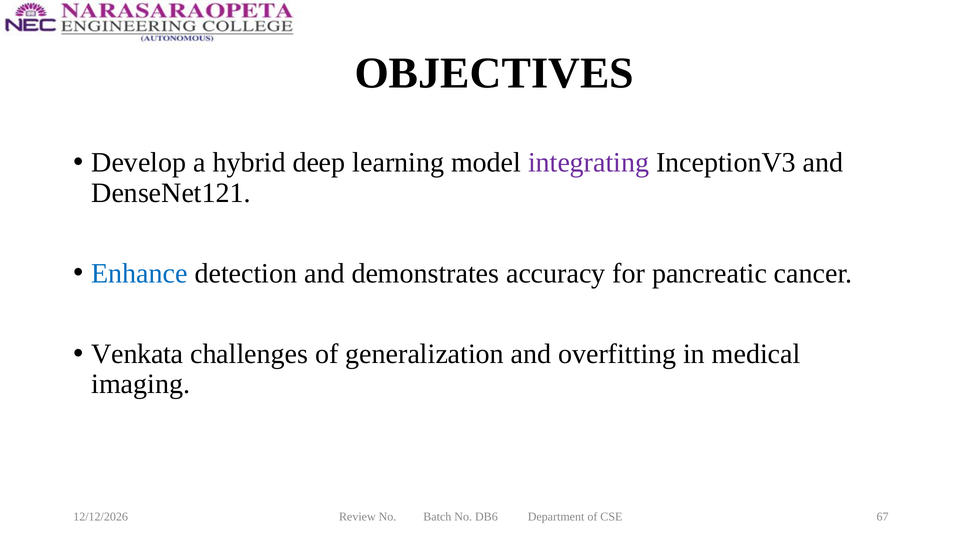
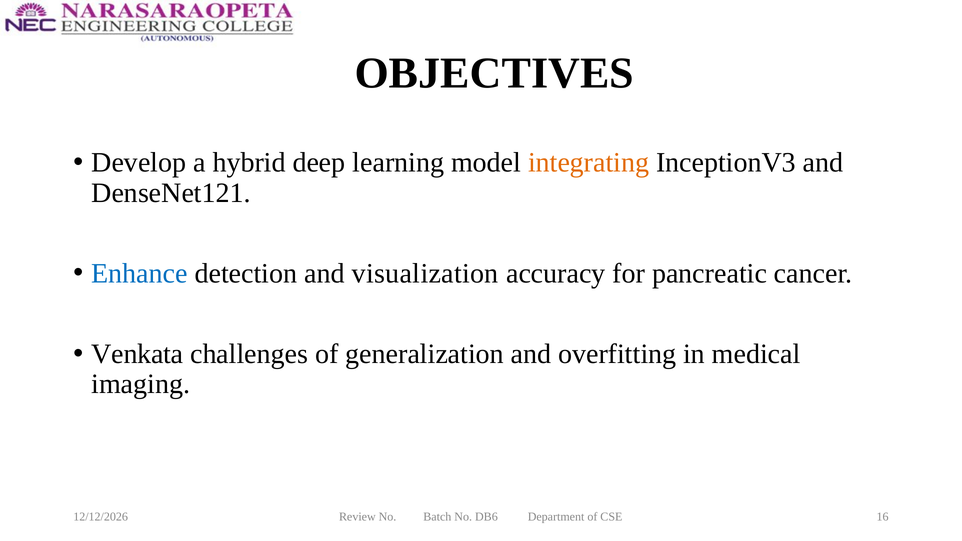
integrating colour: purple -> orange
demonstrates: demonstrates -> visualization
67: 67 -> 16
